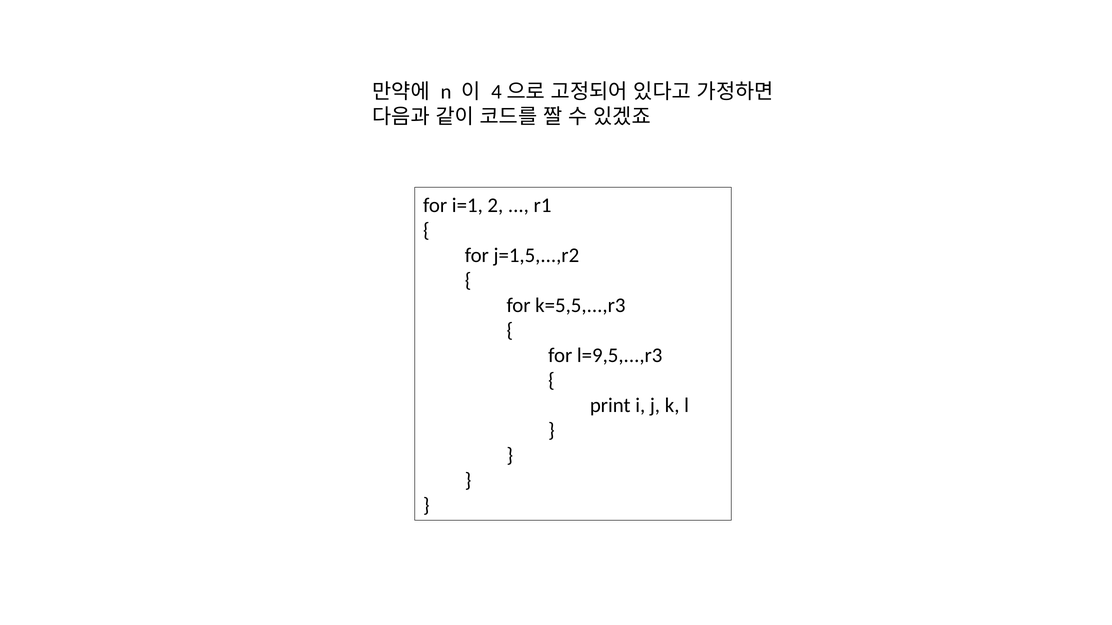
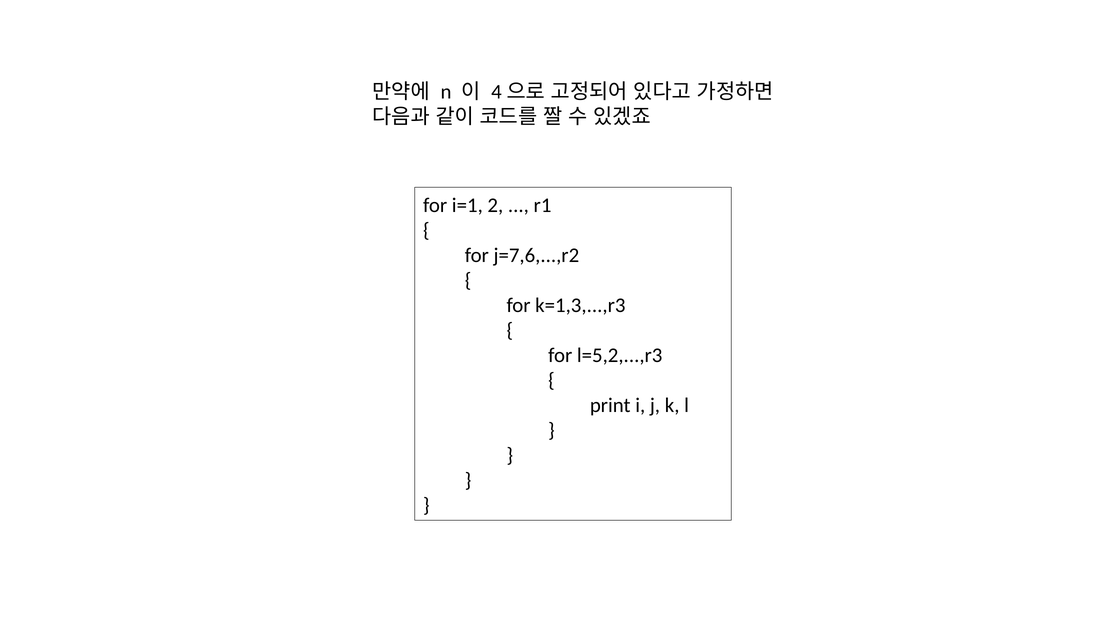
j=1,5,...,r2: j=1,5,...,r2 -> j=7,6,...,r2
k=5,5,...,r3: k=5,5,...,r3 -> k=1,3,...,r3
l=9,5,...,r3: l=9,5,...,r3 -> l=5,2,...,r3
